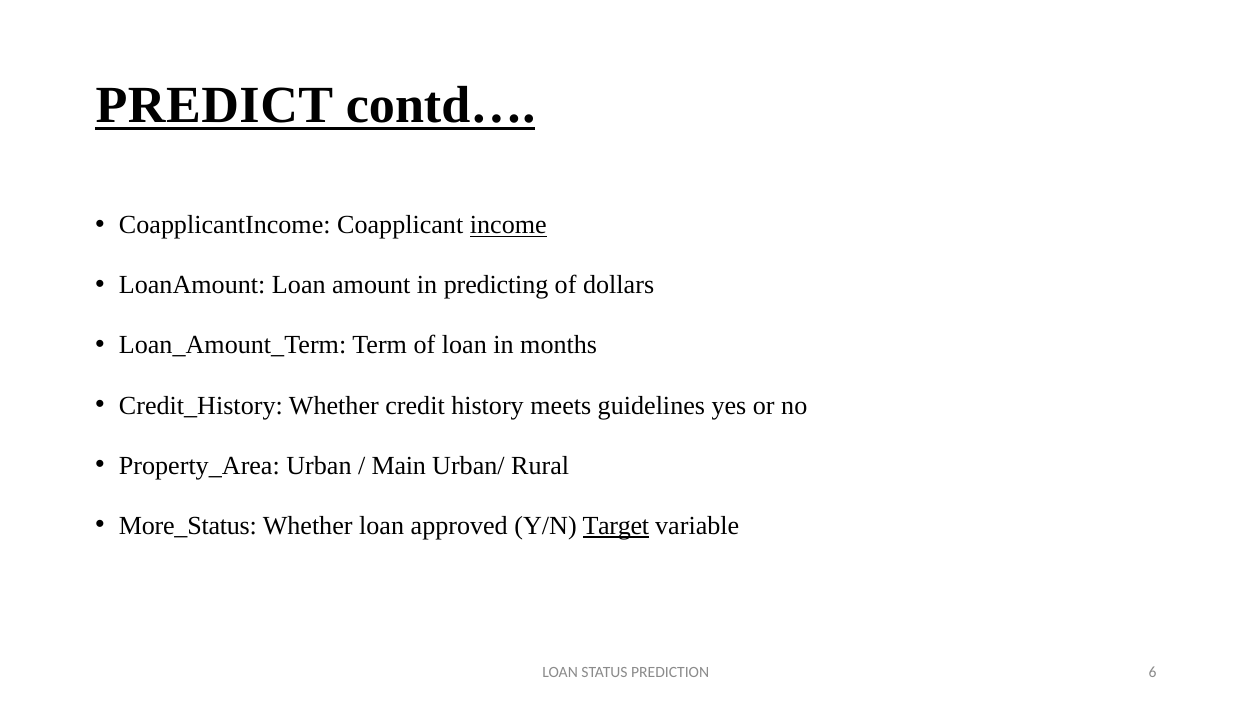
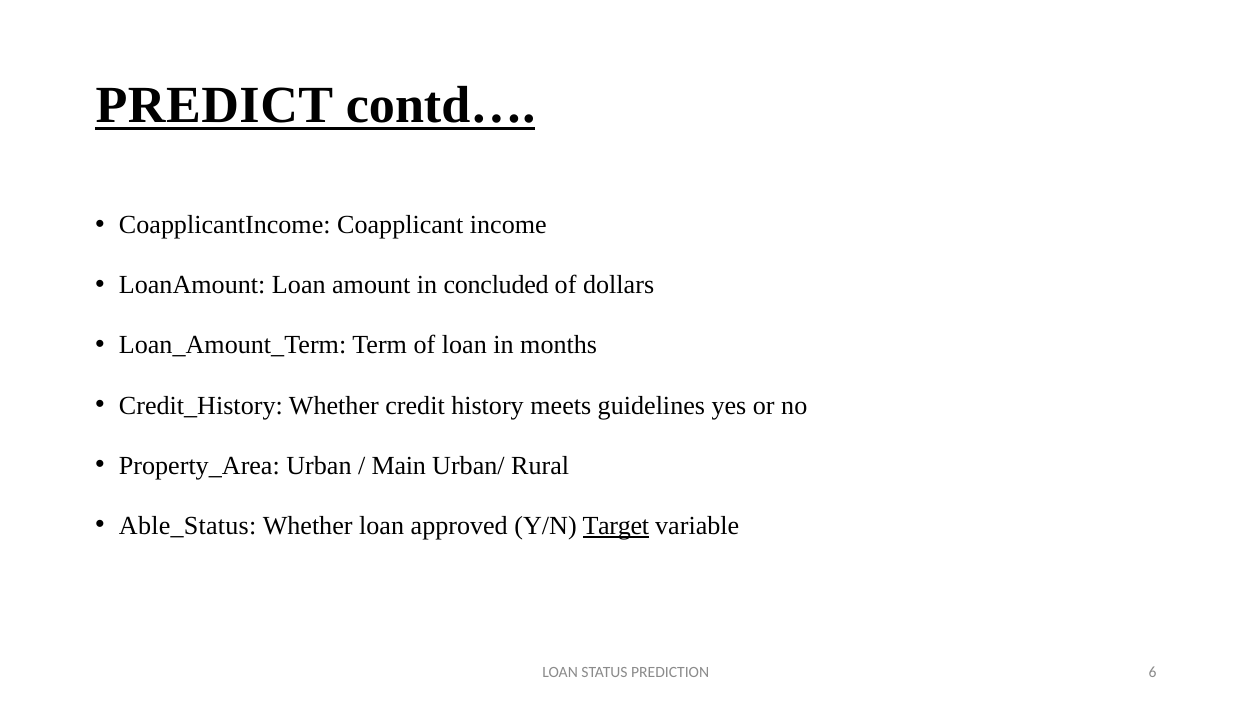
income underline: present -> none
predicting: predicting -> concluded
More_Status: More_Status -> Able_Status
